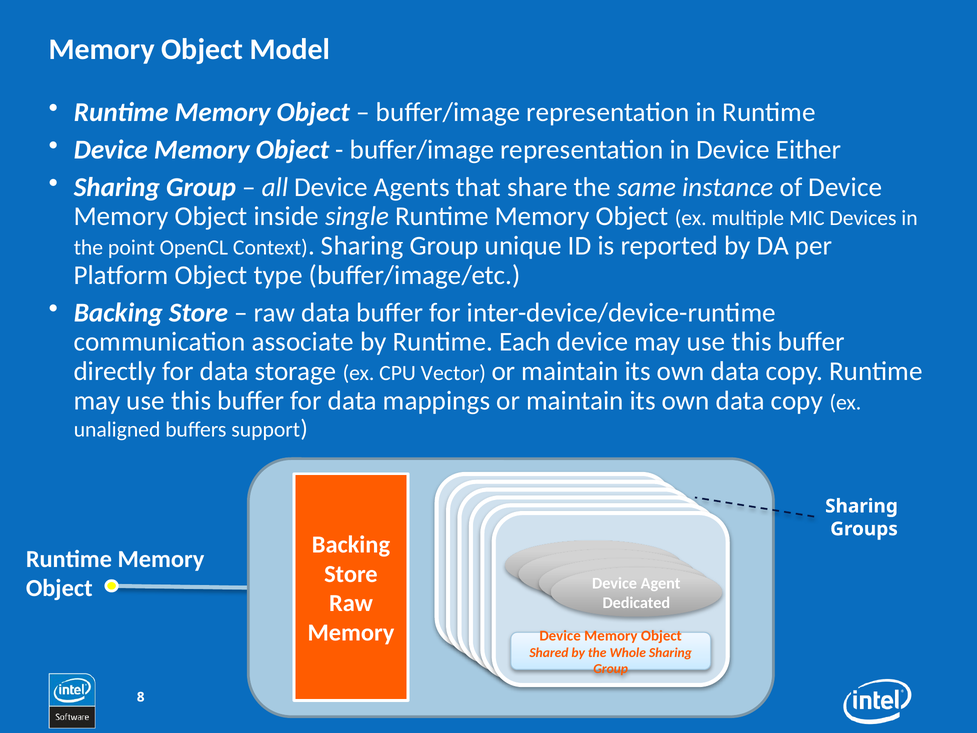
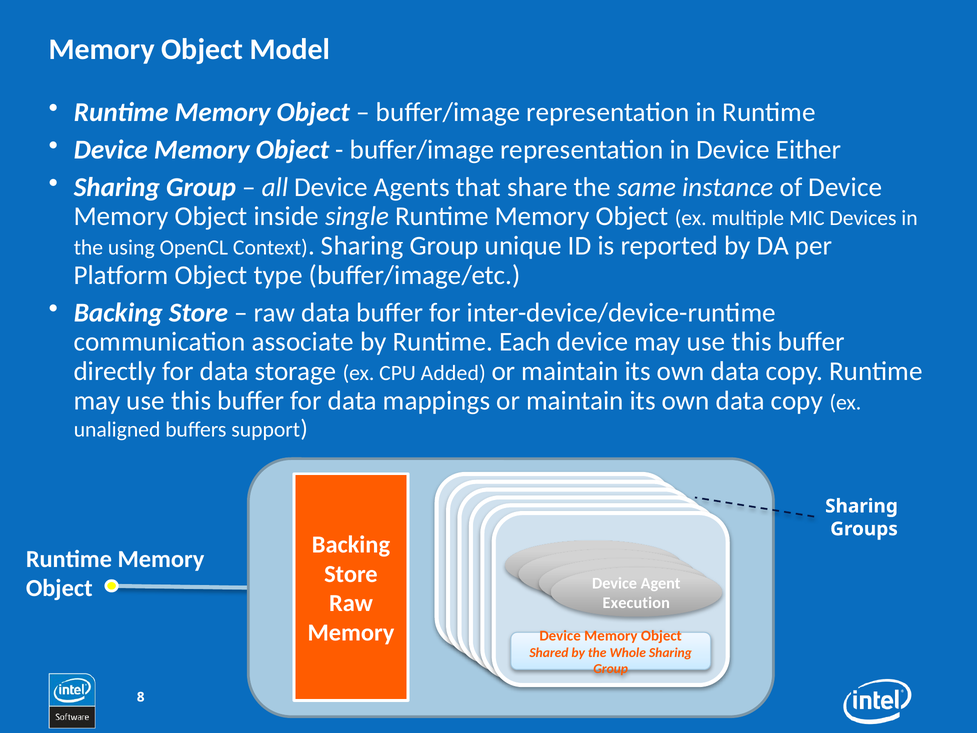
point: point -> using
Vector: Vector -> Added
Dedicated: Dedicated -> Execution
